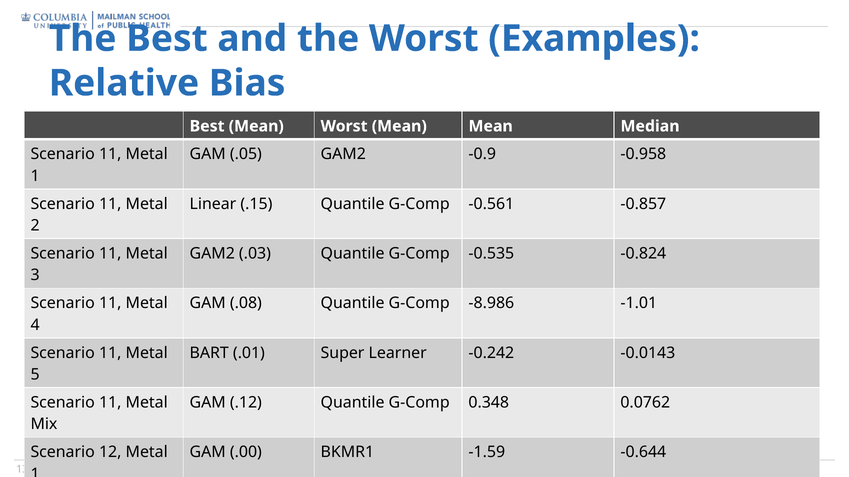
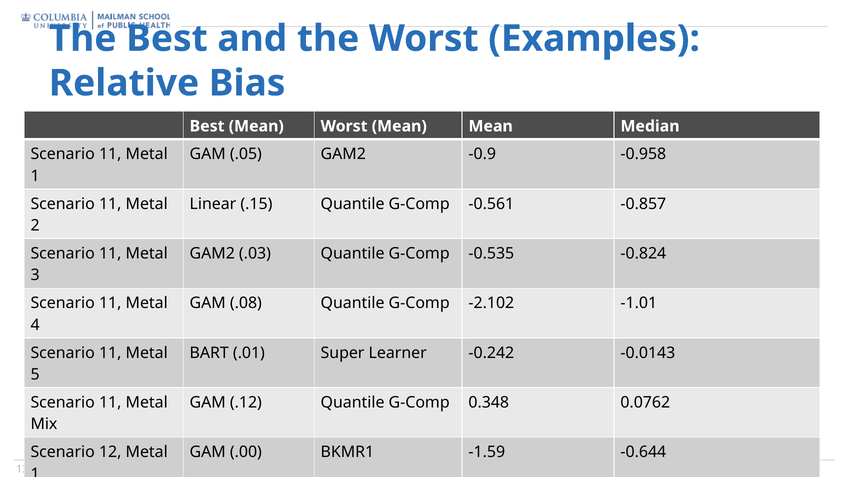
-8.986: -8.986 -> -2.102
